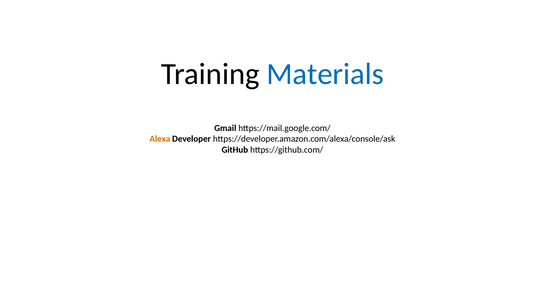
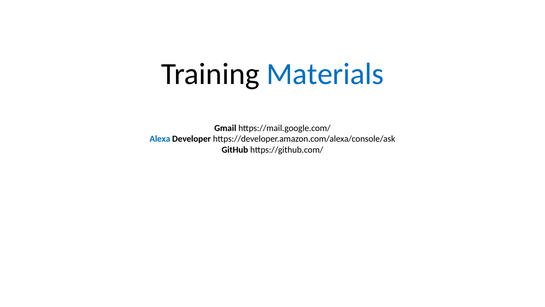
Alexa colour: orange -> blue
